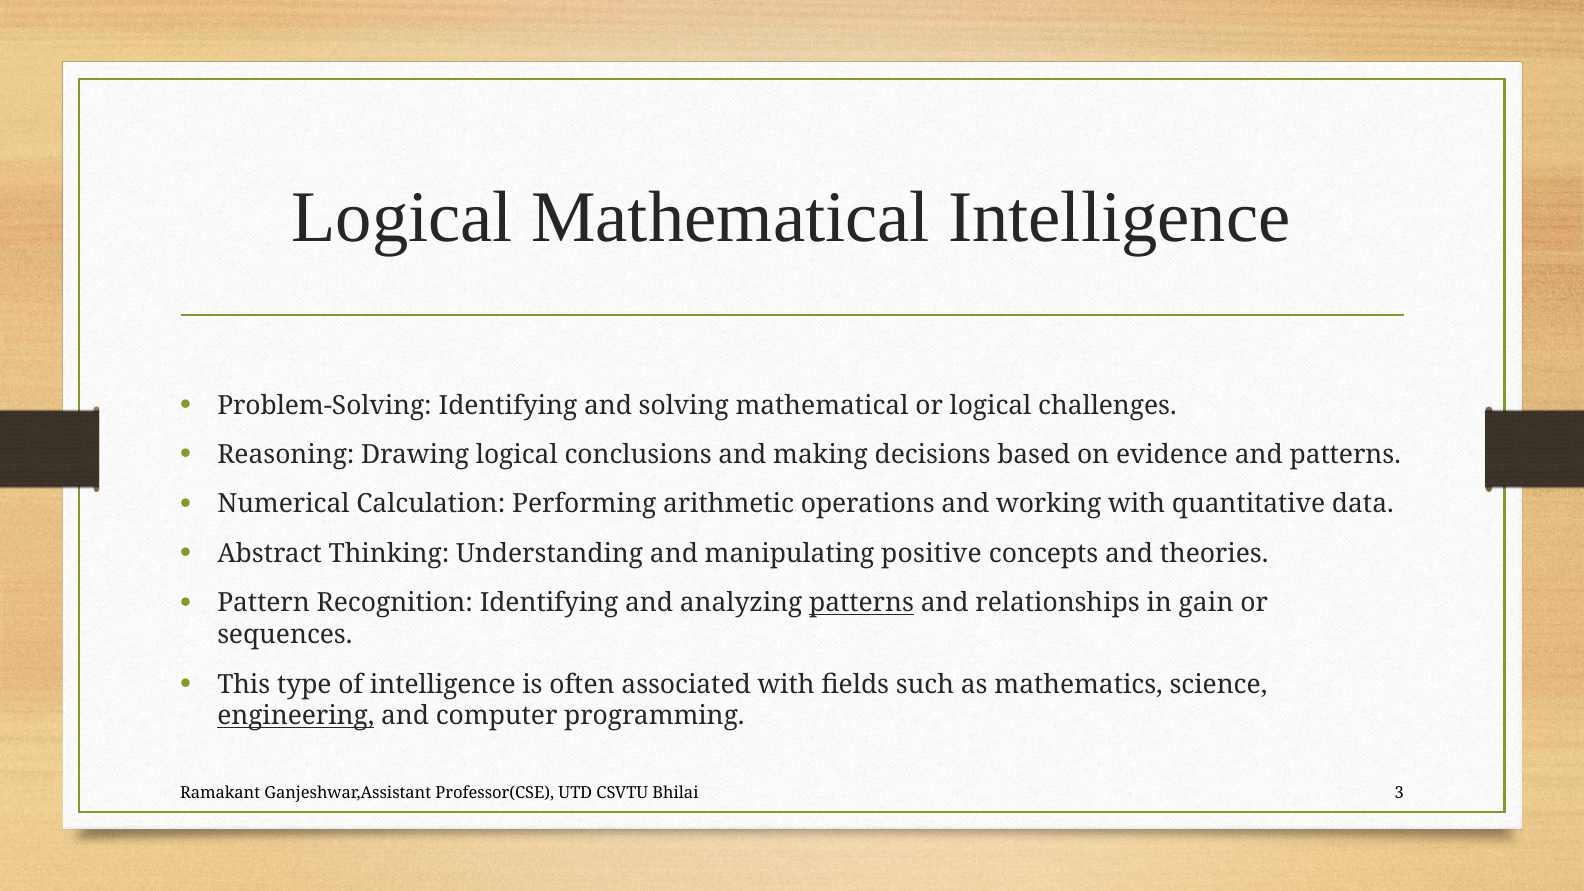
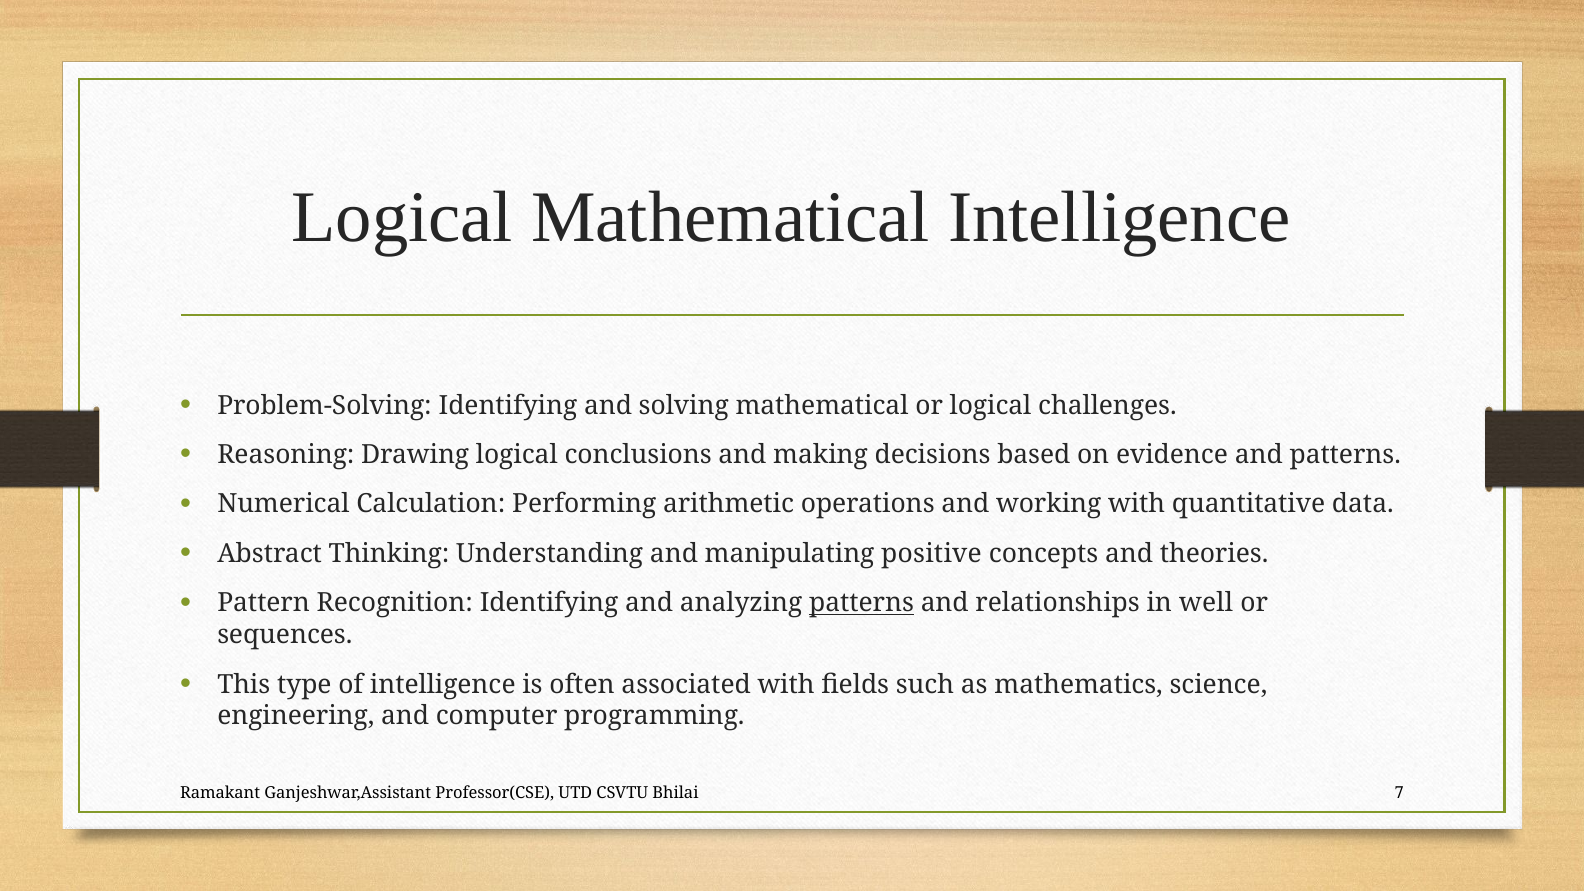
gain: gain -> well
engineering underline: present -> none
3: 3 -> 7
